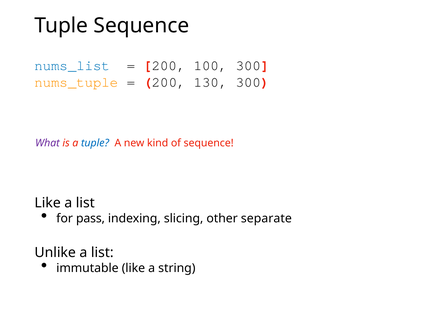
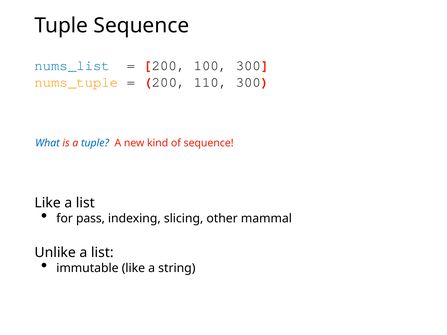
130: 130 -> 110
What colour: purple -> blue
separate: separate -> mammal
